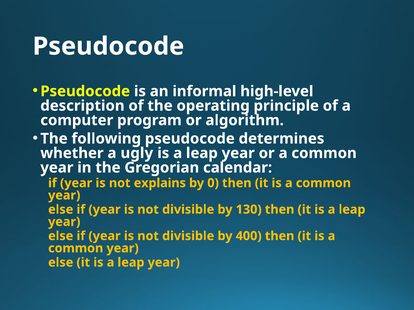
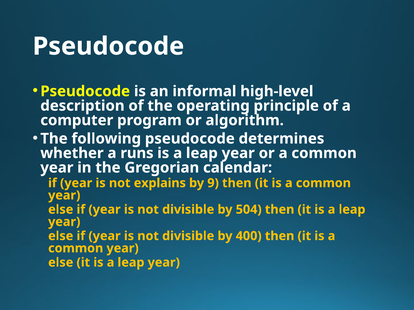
ugly: ugly -> runs
0: 0 -> 9
130: 130 -> 504
